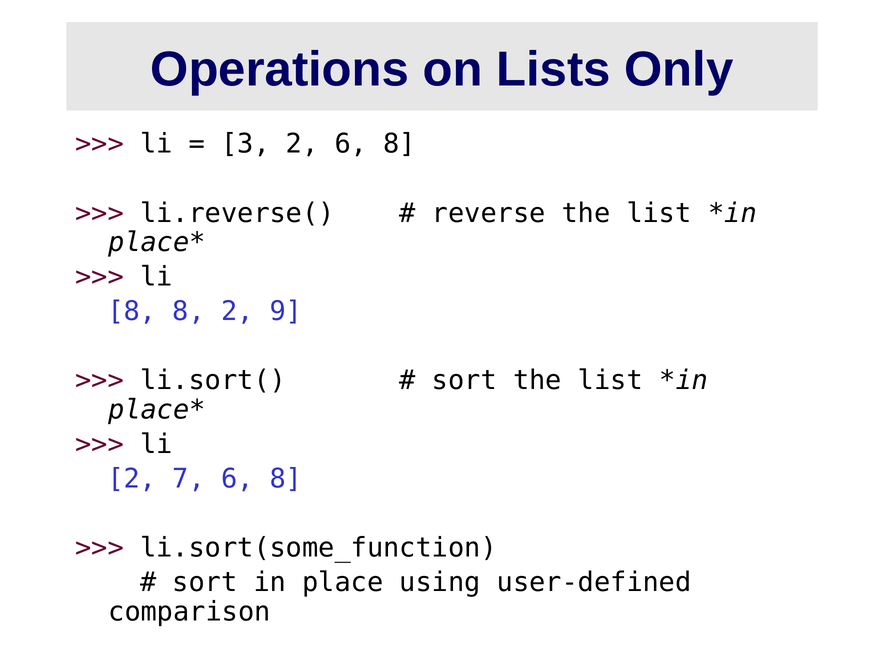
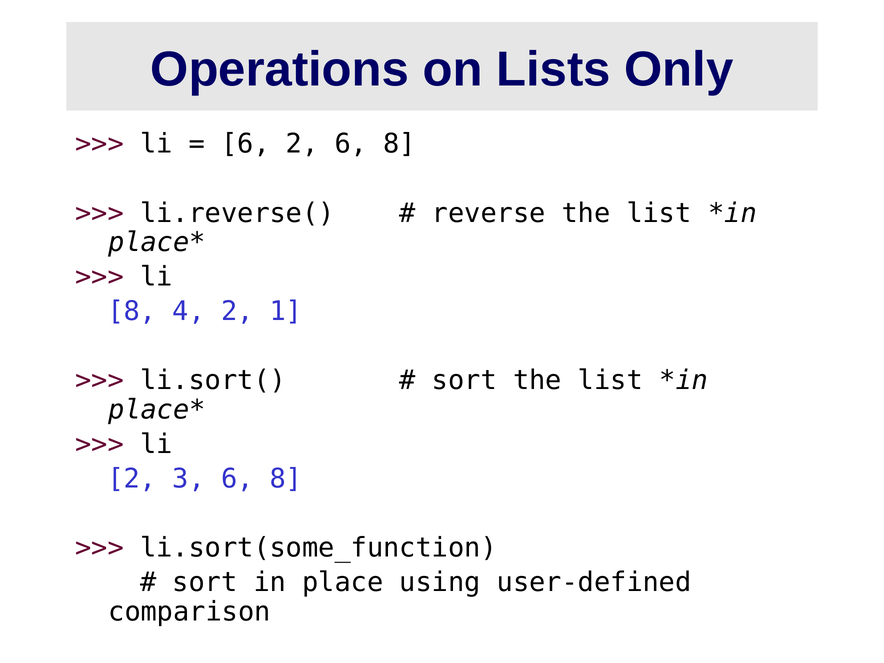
3 at (245, 144): 3 -> 6
8 8: 8 -> 4
9: 9 -> 1
7: 7 -> 3
